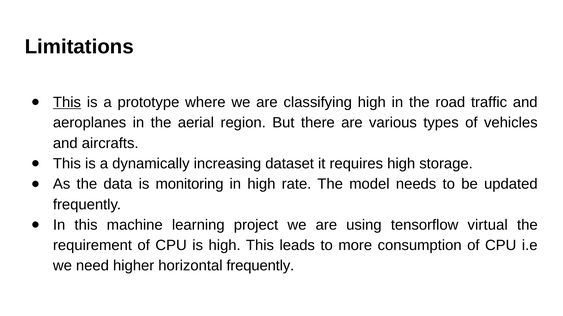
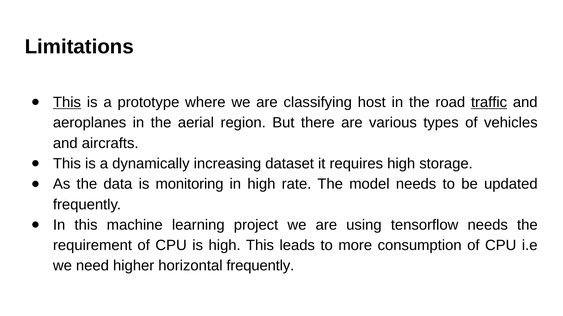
classifying high: high -> host
traffic underline: none -> present
tensorflow virtual: virtual -> needs
